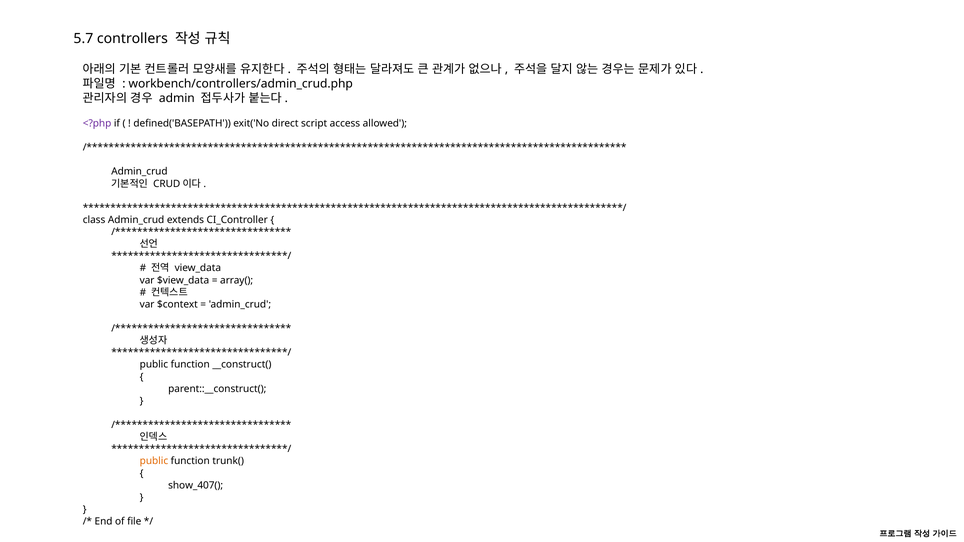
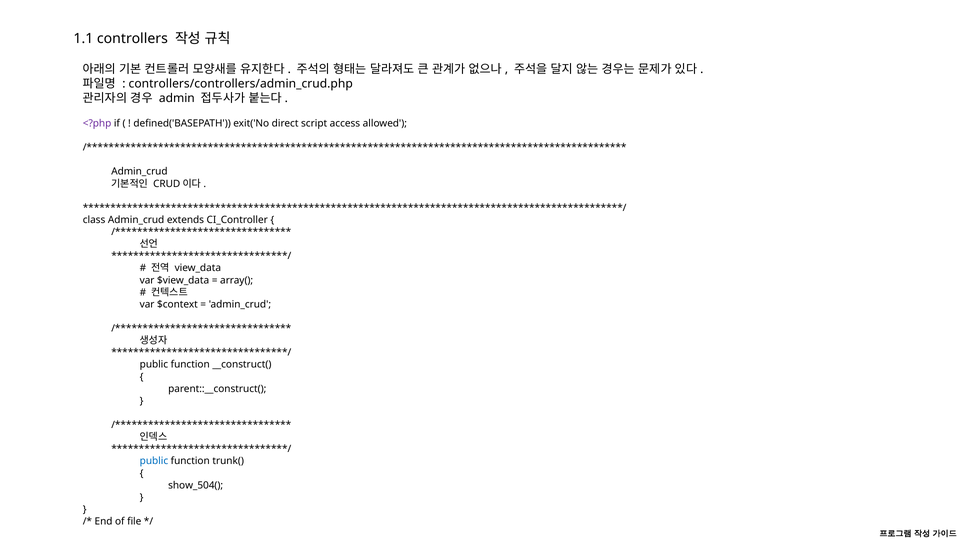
5.7: 5.7 -> 1.1
workbench/controllers/admin_crud.php: workbench/controllers/admin_crud.php -> controllers/controllers/admin_crud.php
public at (154, 461) colour: orange -> blue
show_407(: show_407( -> show_504(
